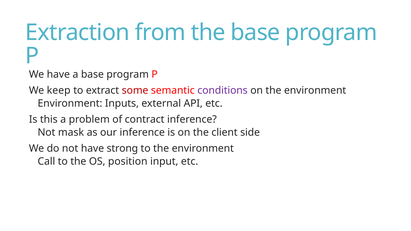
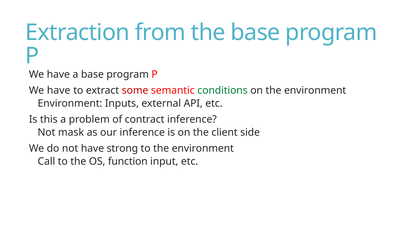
keep at (59, 90): keep -> have
conditions colour: purple -> green
position: position -> function
